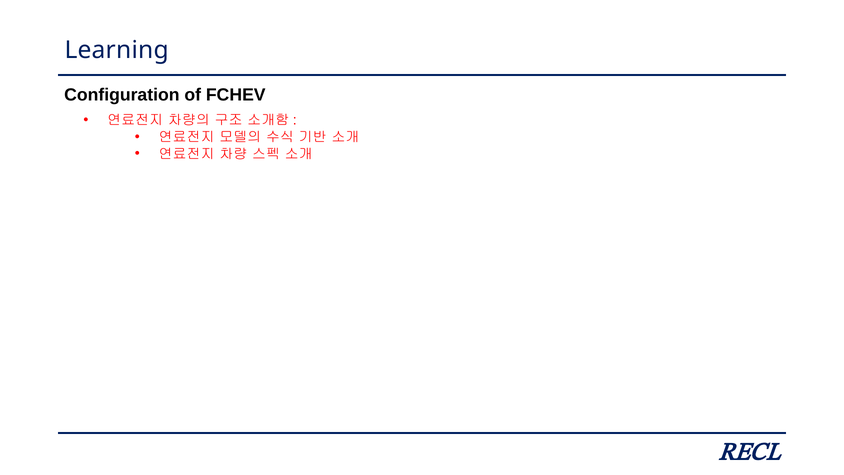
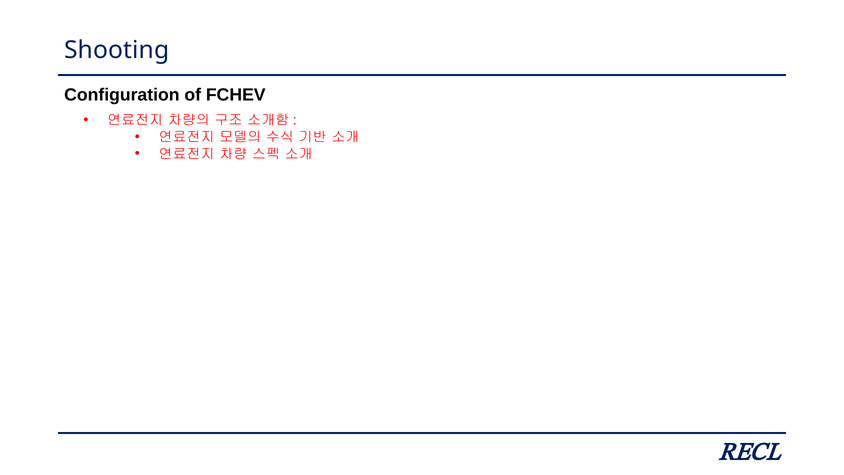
Learning: Learning -> Shooting
